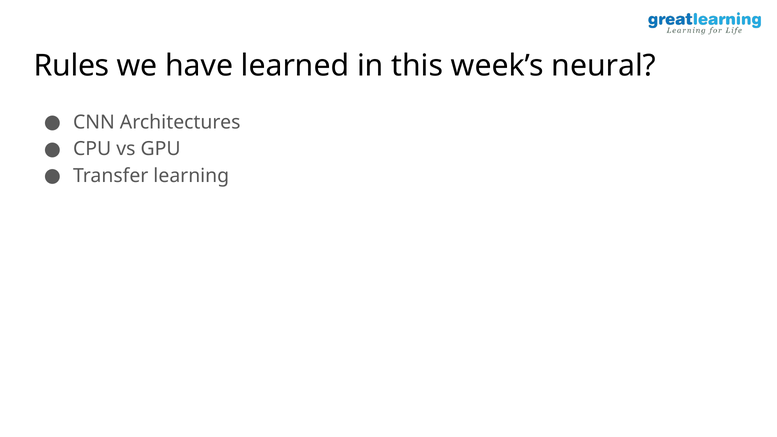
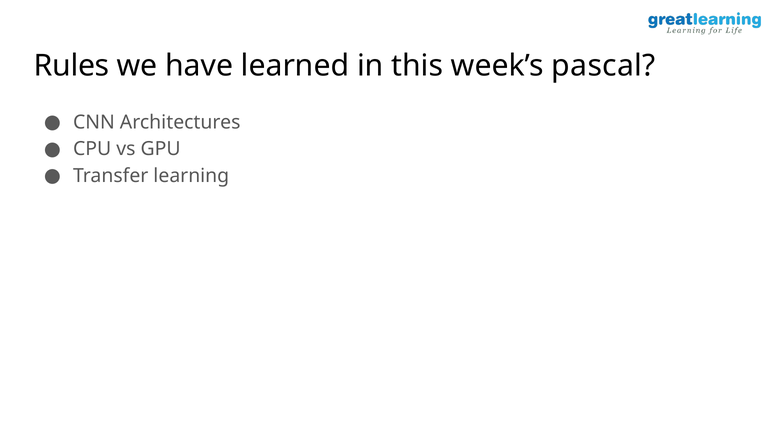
neural: neural -> pascal
